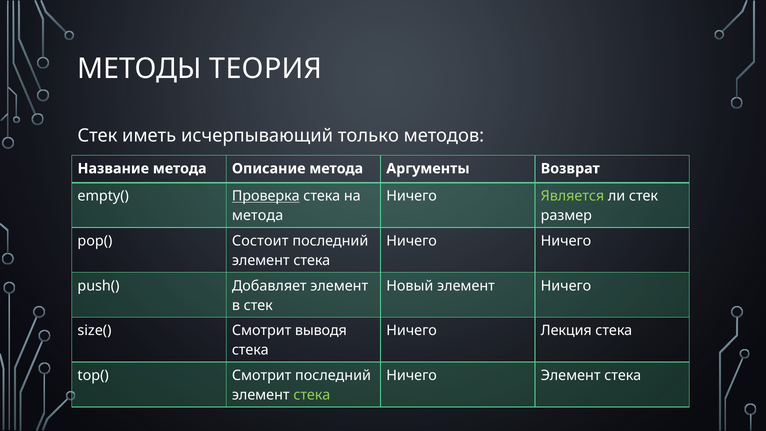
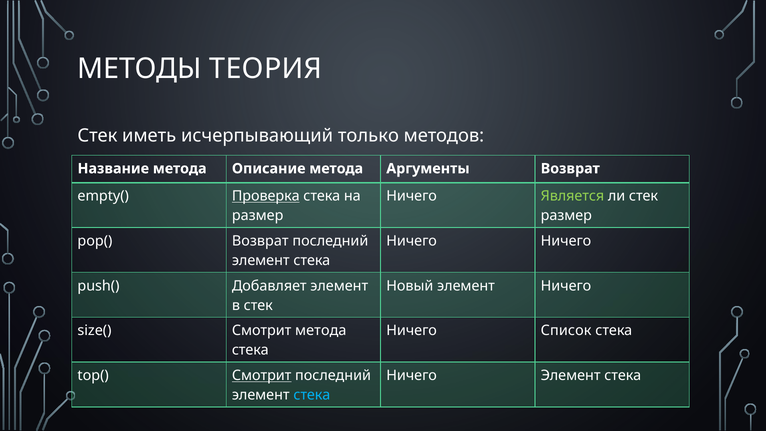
метода at (258, 216): метода -> размер
pop( Состоит: Состоит -> Возврат
Смотрит выводя: выводя -> метода
Лекция: Лекция -> Список
Смотрит at (262, 375) underline: none -> present
стека at (312, 395) colour: light green -> light blue
